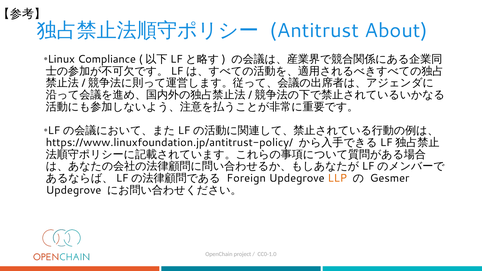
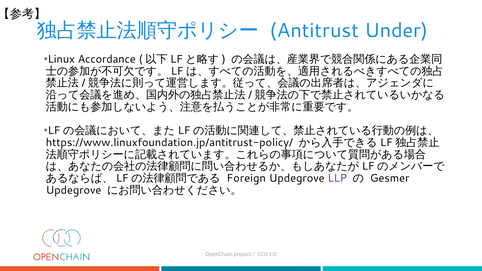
About: About -> Under
Compliance: Compliance -> Accordance
LLP colour: orange -> purple
